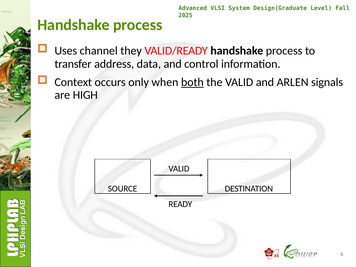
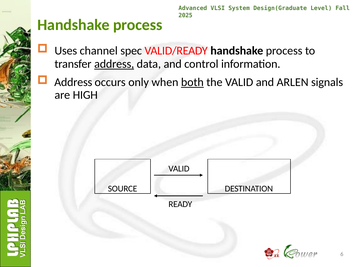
they: they -> spec
address at (114, 64) underline: none -> present
Context at (73, 82): Context -> Address
